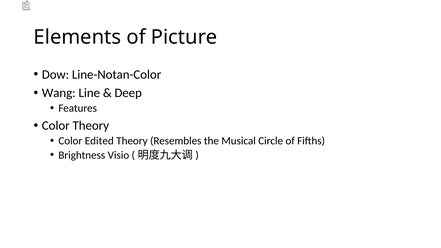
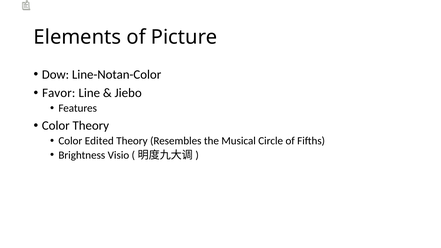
Wang: Wang -> Favor
Deep: Deep -> Jiebo
